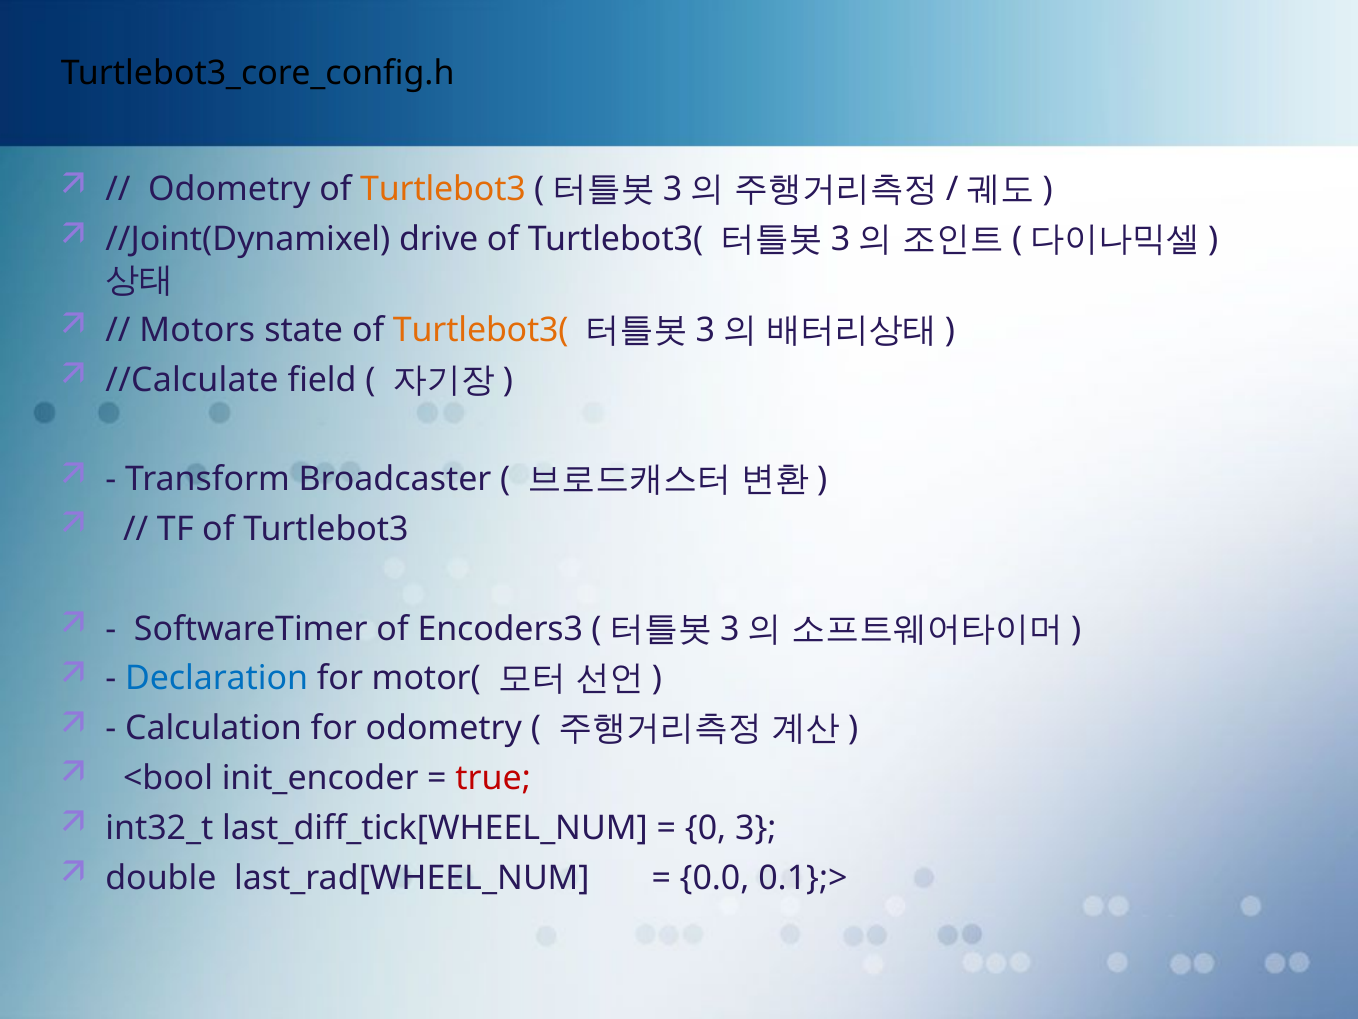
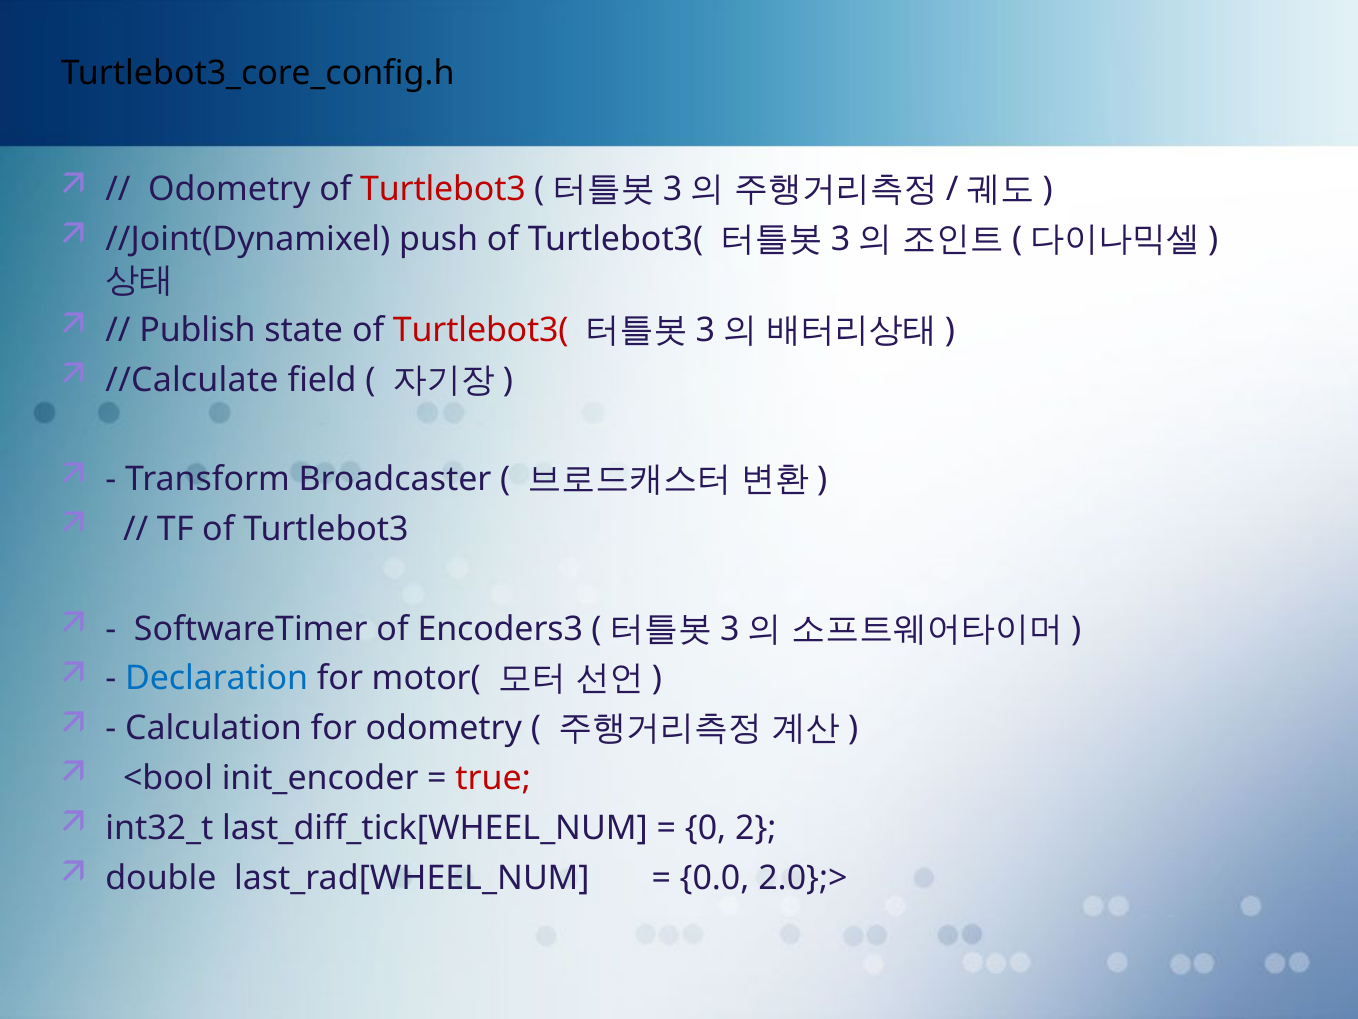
Turtlebot3 at (443, 190) colour: orange -> red
drive: drive -> push
Motors: Motors -> Publish
Turtlebot3( at (481, 330) colour: orange -> red
3: 3 -> 2
0.1};>: 0.1};> -> 2.0};>
